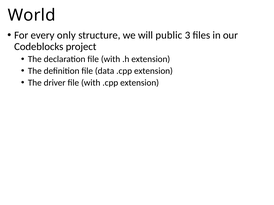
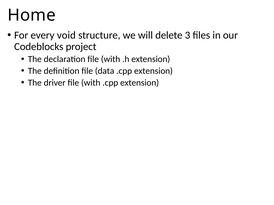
World: World -> Home
only: only -> void
public: public -> delete
